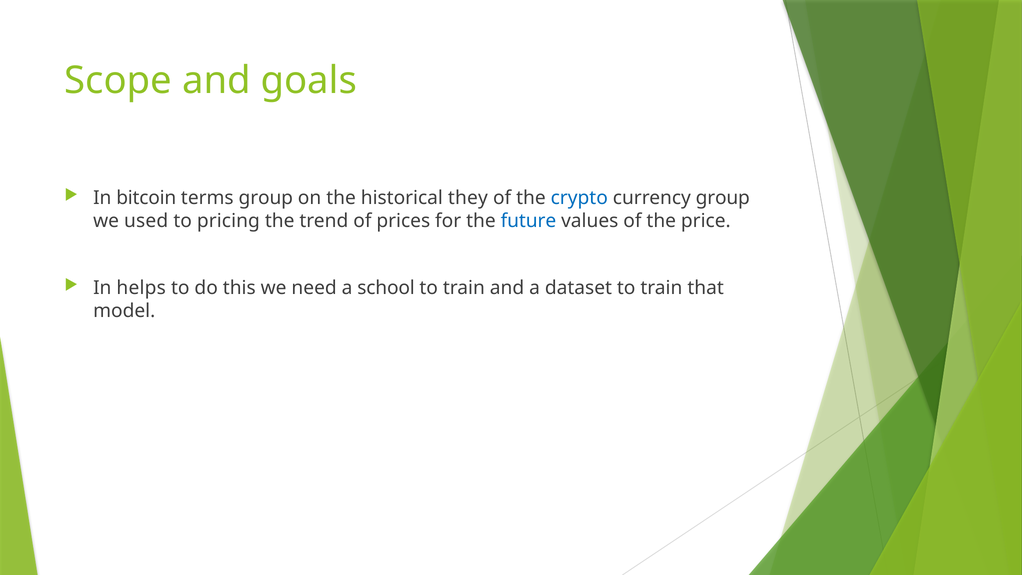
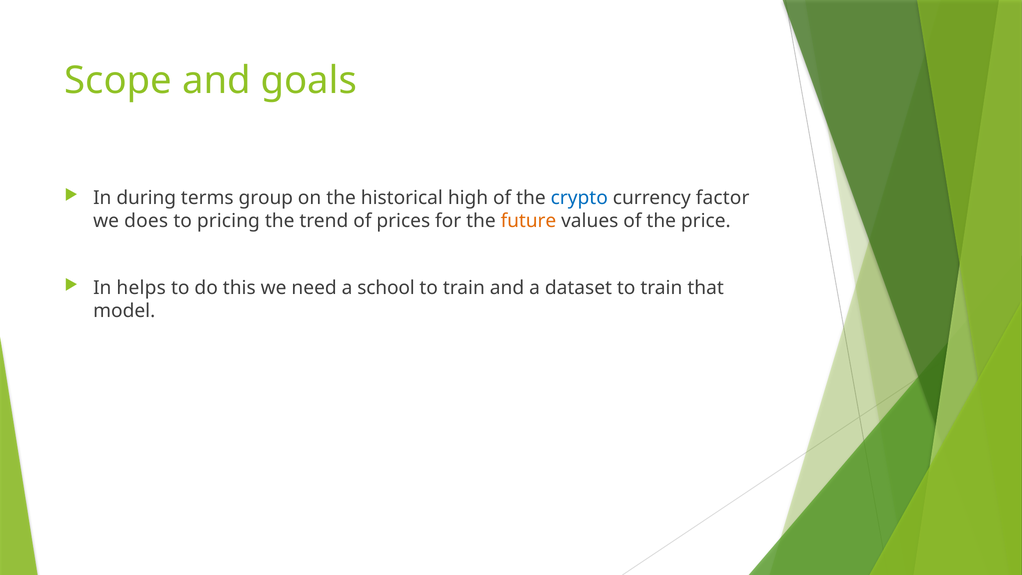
bitcoin: bitcoin -> during
they: they -> high
currency group: group -> factor
used: used -> does
future colour: blue -> orange
